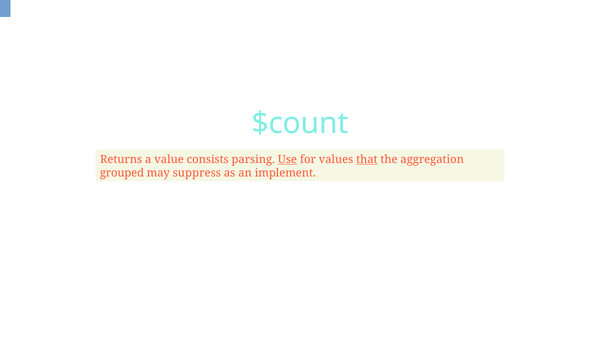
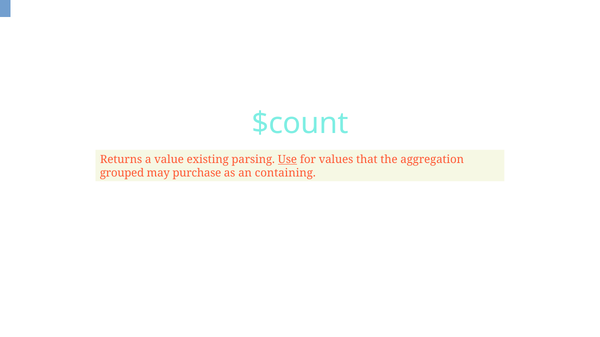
consists: consists -> existing
that underline: present -> none
suppress: suppress -> purchase
implement: implement -> containing
